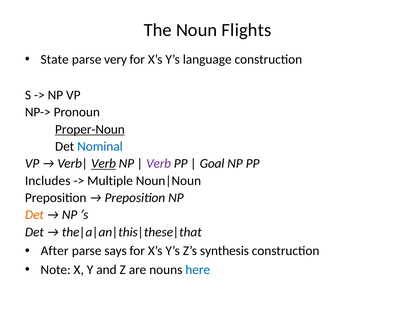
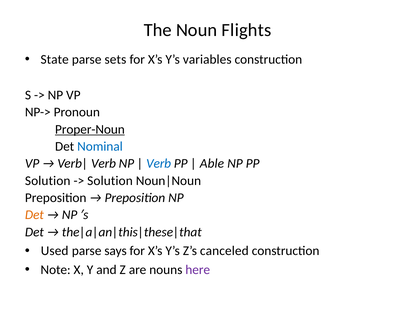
very: very -> sets
language: language -> variables
Verb at (104, 164) underline: present -> none
Verb at (159, 164) colour: purple -> blue
Goal: Goal -> Able
Includes at (48, 181): Includes -> Solution
Multiple at (110, 181): Multiple -> Solution
After: After -> Used
synthesis: synthesis -> canceled
here colour: blue -> purple
